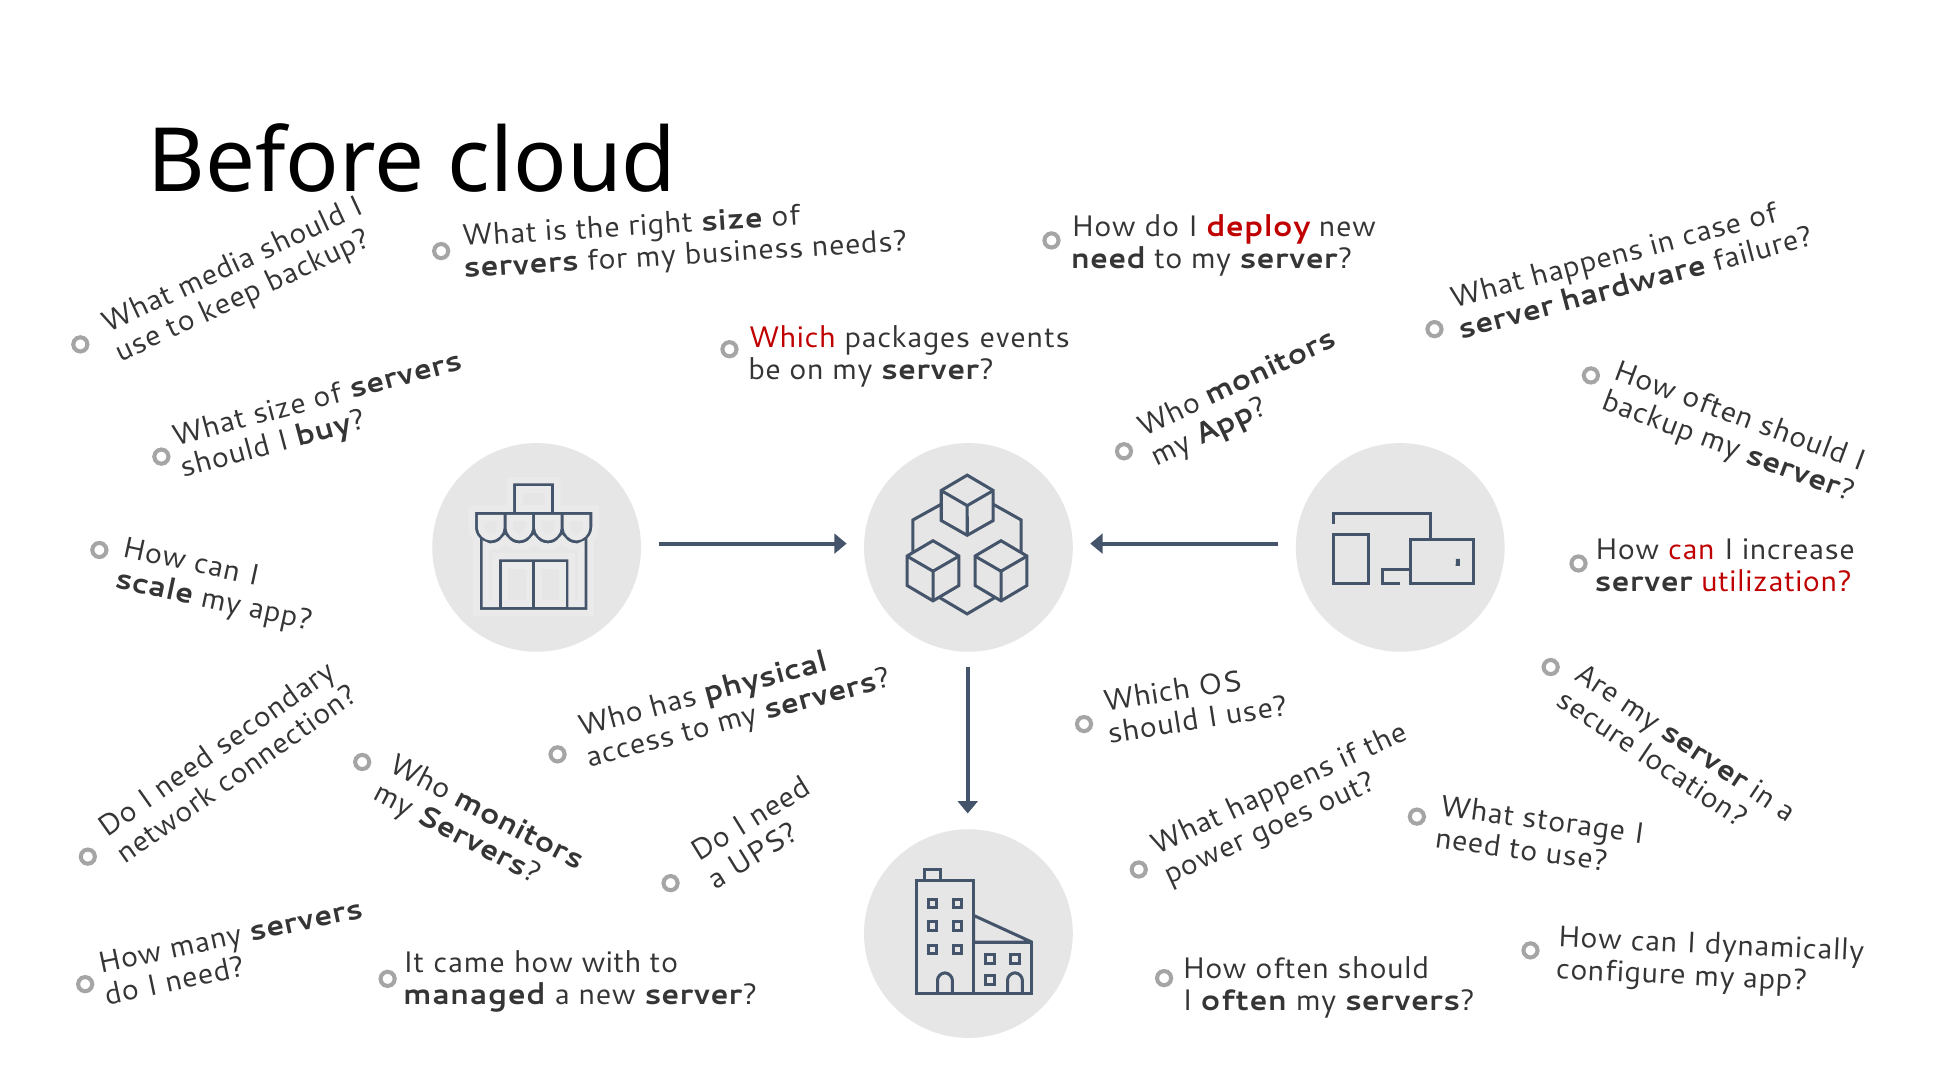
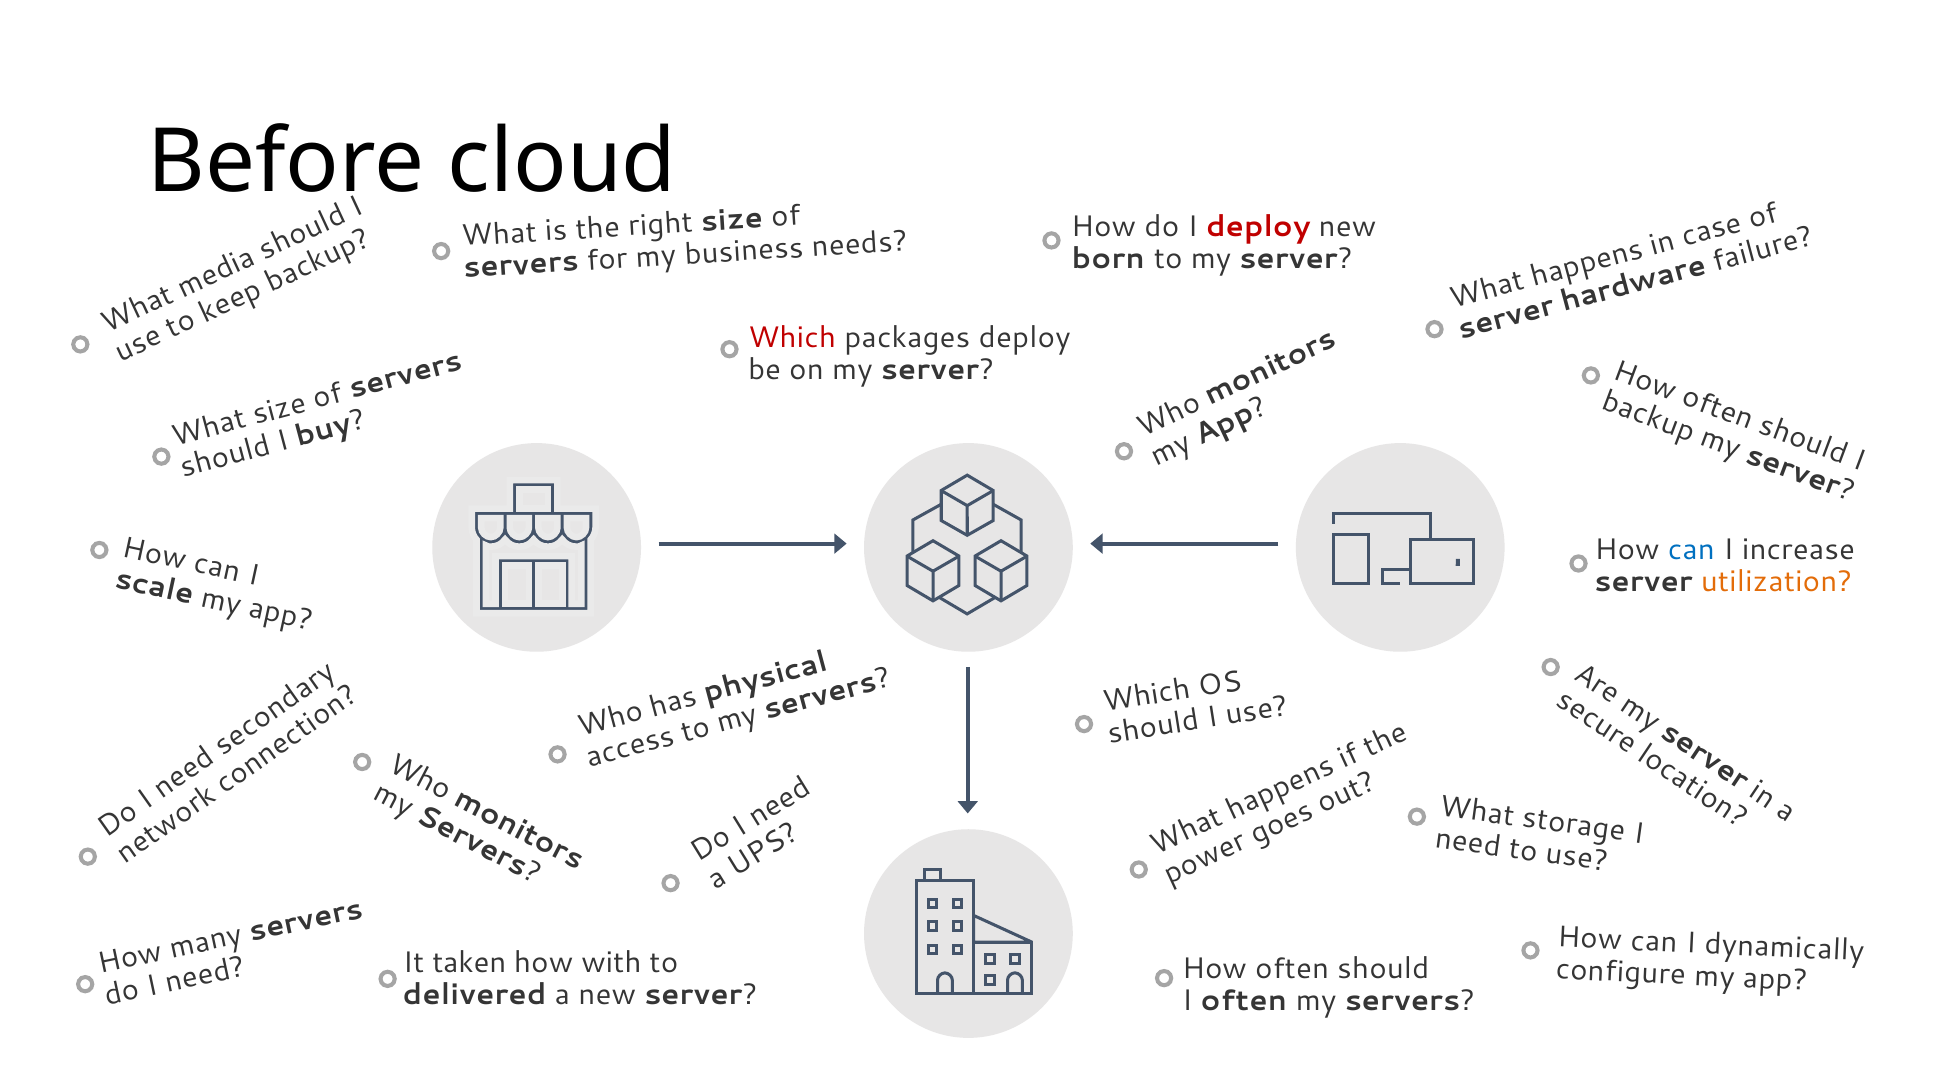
need at (1108, 259): need -> born
packages events: events -> deploy
can at (1691, 550) colour: red -> blue
utilization colour: red -> orange
came: came -> taken
managed: managed -> delivered
